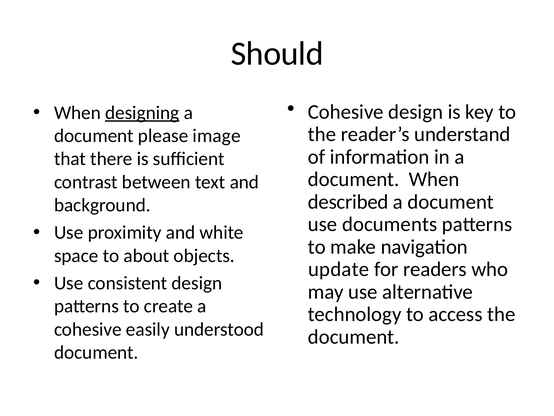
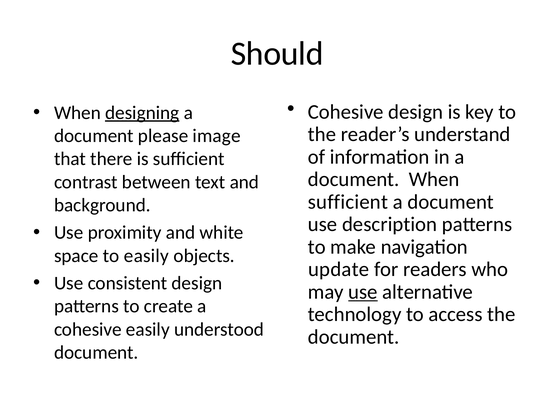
described at (348, 202): described -> sufficient
documents: documents -> description
to about: about -> easily
use at (363, 292) underline: none -> present
